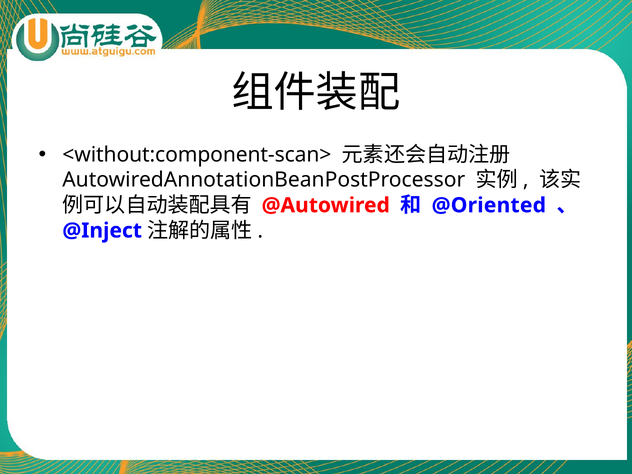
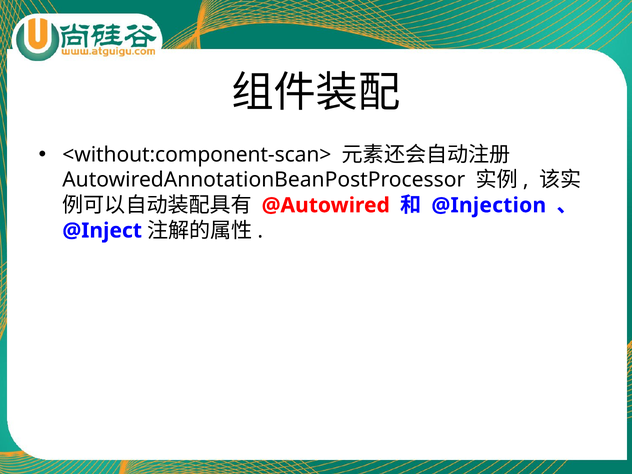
@Oriented: @Oriented -> @Injection
